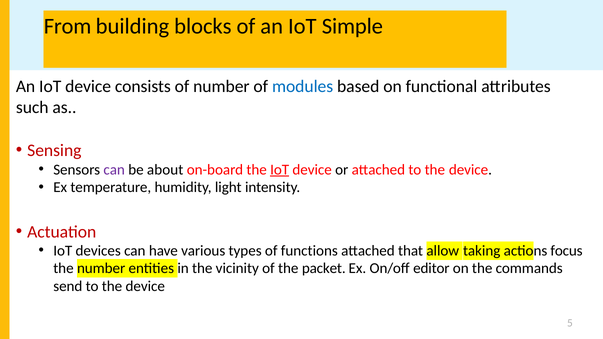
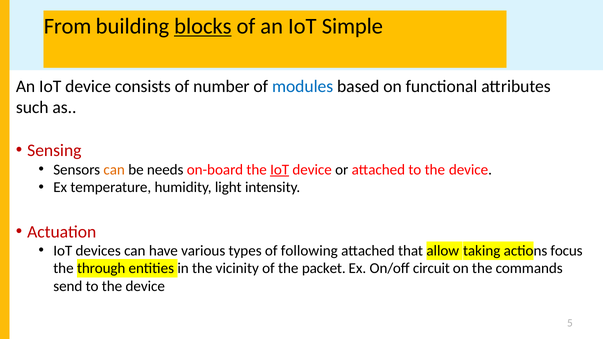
blocks underline: none -> present
can at (114, 170) colour: purple -> orange
about: about -> needs
functions: functions -> following
the number: number -> through
editor: editor -> circuit
